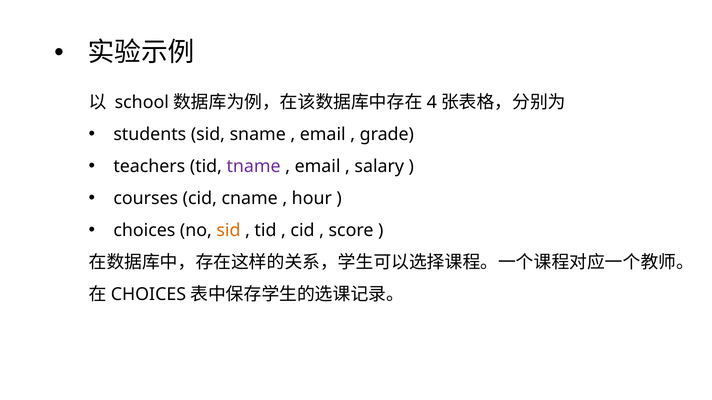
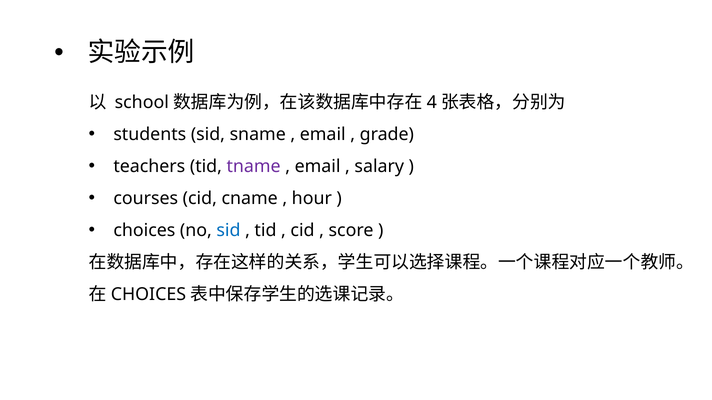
sid at (229, 231) colour: orange -> blue
